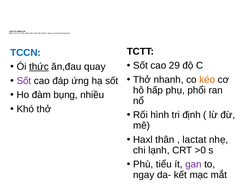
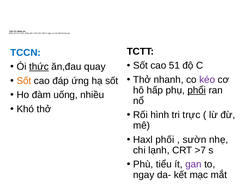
29: 29 -> 51
kéo colour: orange -> purple
Sốt at (24, 81) colour: purple -> orange
phổi underline: none -> present
bụng: bụng -> uống
định: định -> trực
thân: thân -> phối
lactat: lactat -> sườn
>0: >0 -> >7
